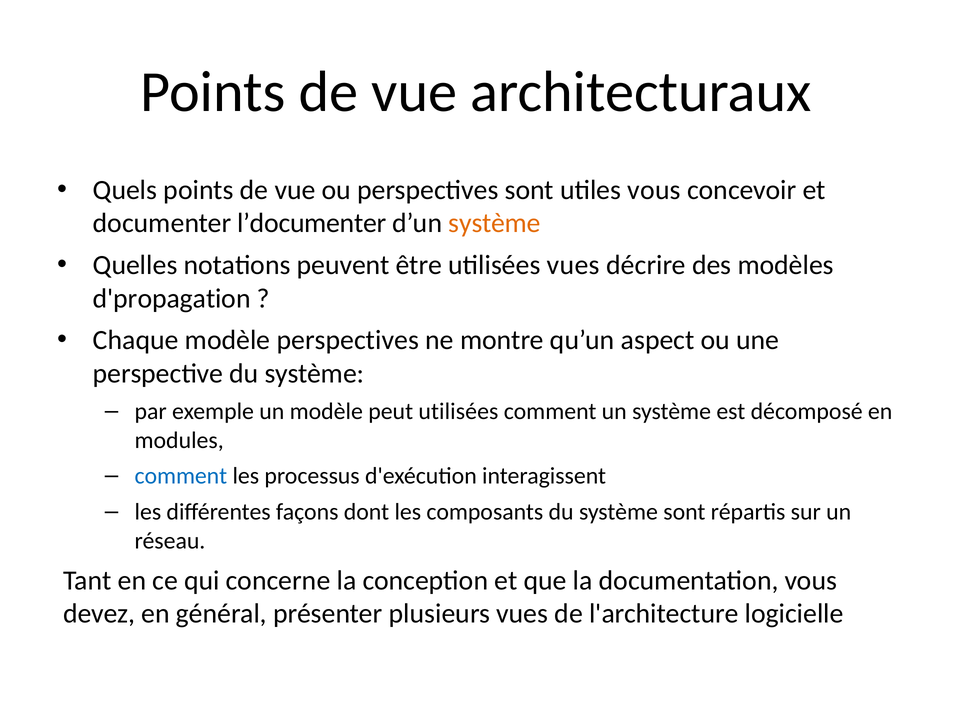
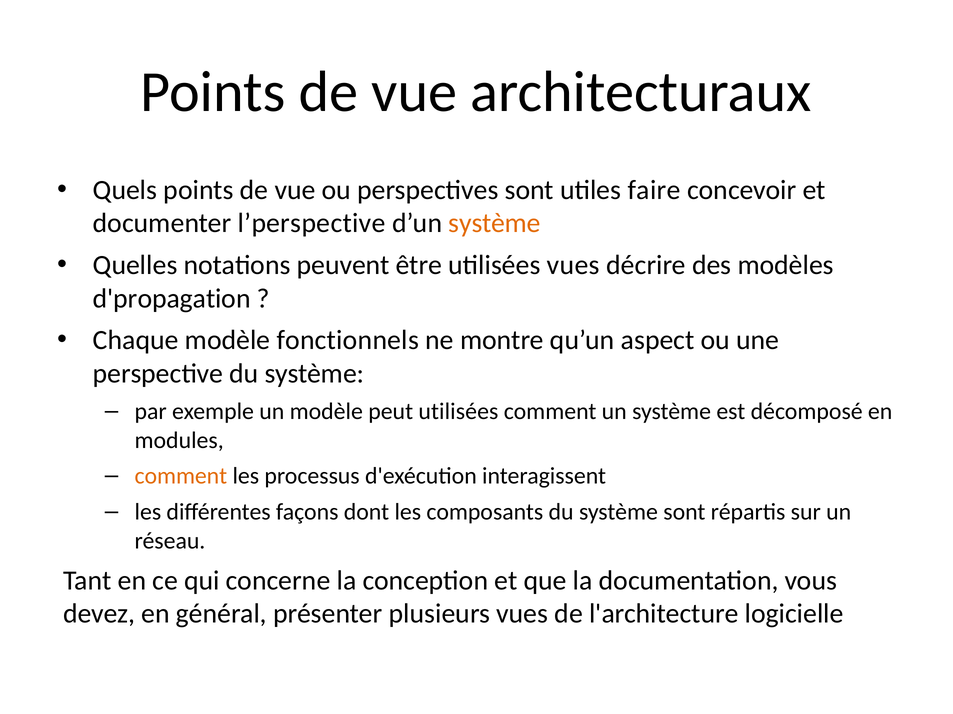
utiles vous: vous -> faire
l’documenter: l’documenter -> l’perspective
modèle perspectives: perspectives -> fonctionnels
comment at (181, 477) colour: blue -> orange
